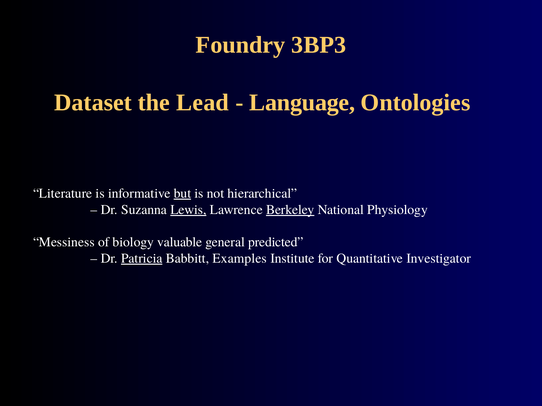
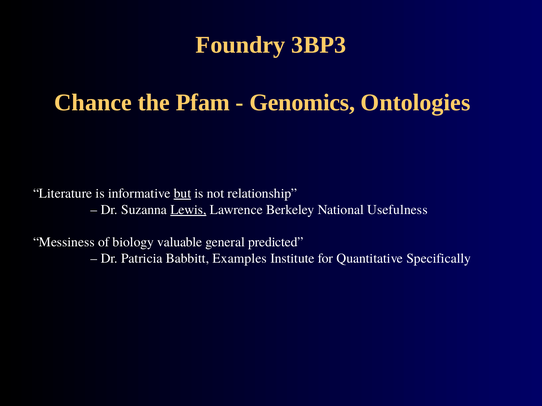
Dataset: Dataset -> Chance
Lead: Lead -> Pfam
Language: Language -> Genomics
hierarchical: hierarchical -> relationship
Berkeley underline: present -> none
Physiology: Physiology -> Usefulness
Patricia underline: present -> none
Investigator: Investigator -> Specifically
